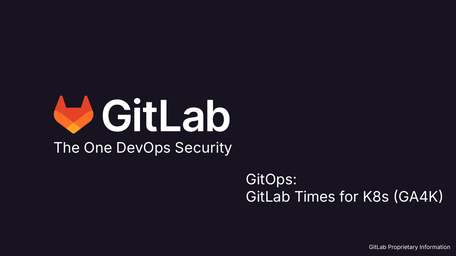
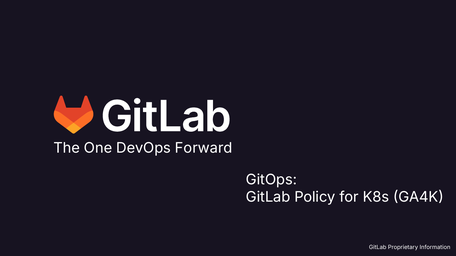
Security: Security -> Forward
Times: Times -> Policy
